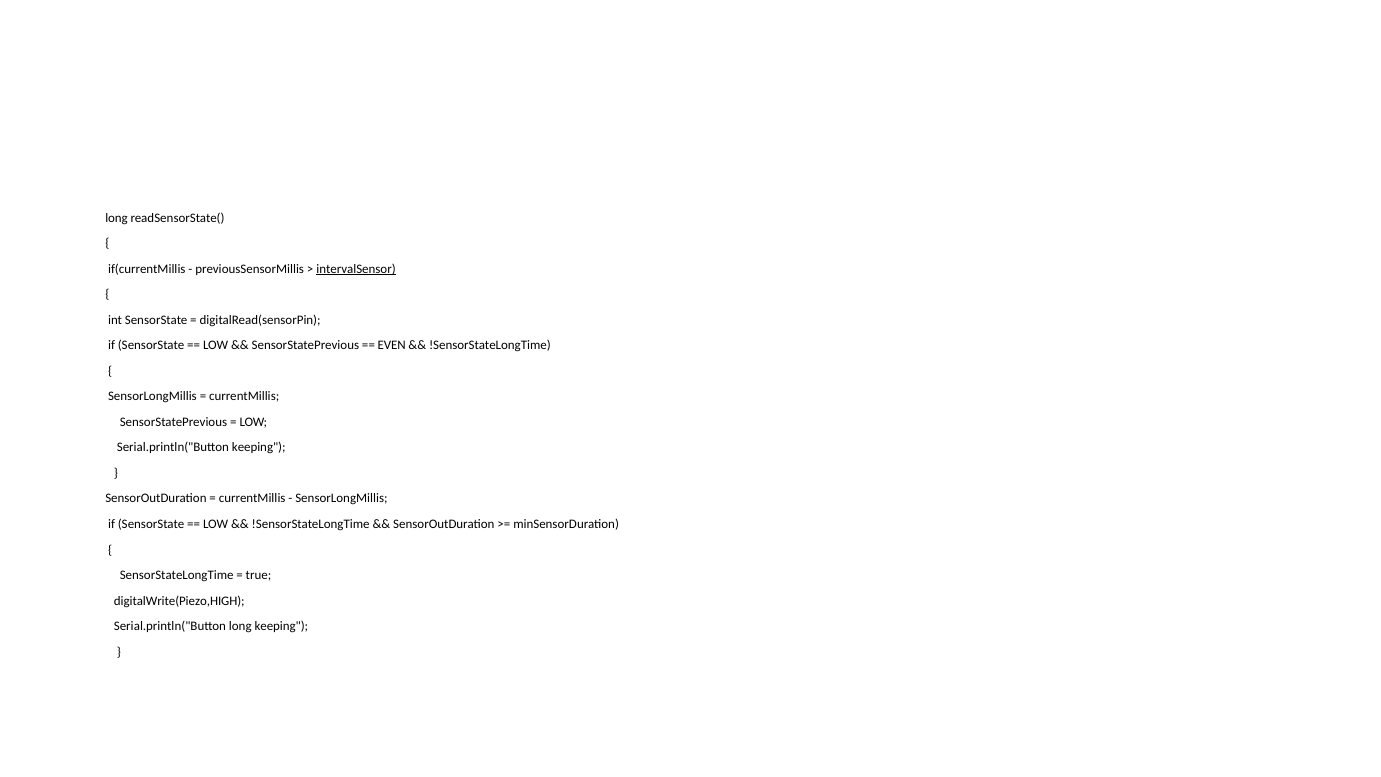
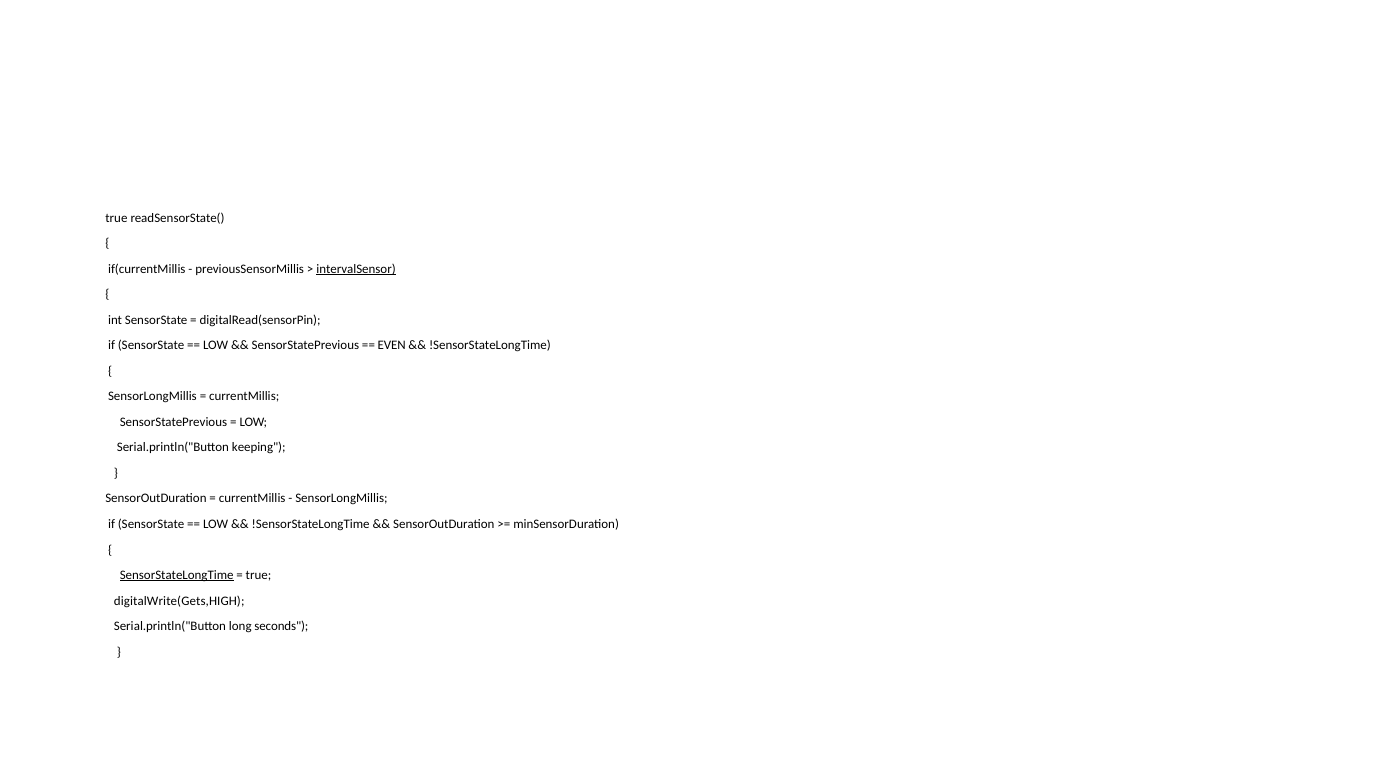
long at (116, 218): long -> true
SensorStateLongTime underline: none -> present
digitalWrite(Piezo,HIGH: digitalWrite(Piezo,HIGH -> digitalWrite(Gets,HIGH
long keeping: keeping -> seconds
